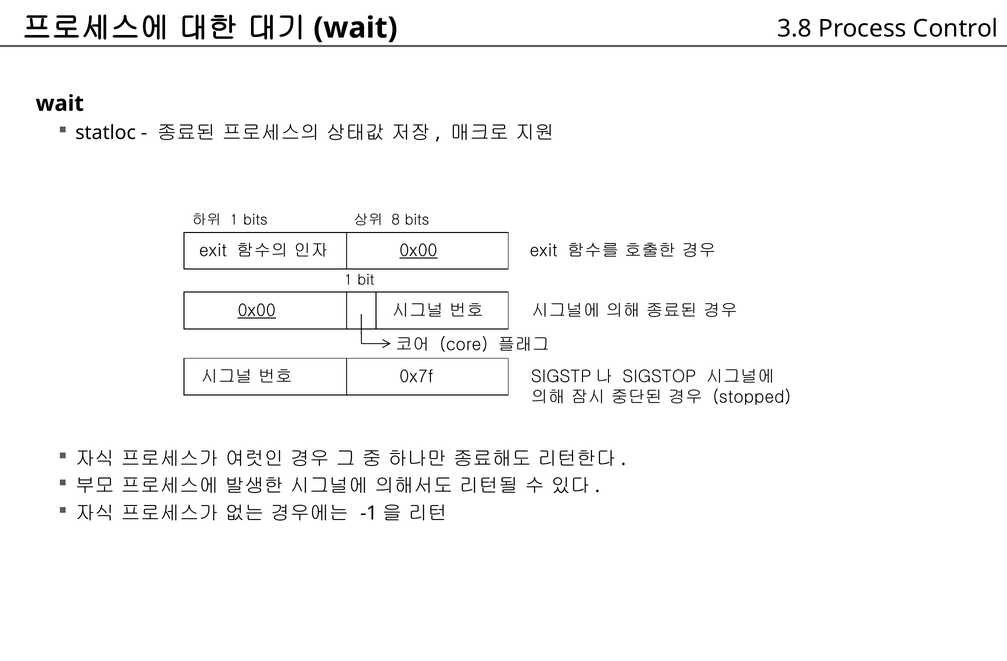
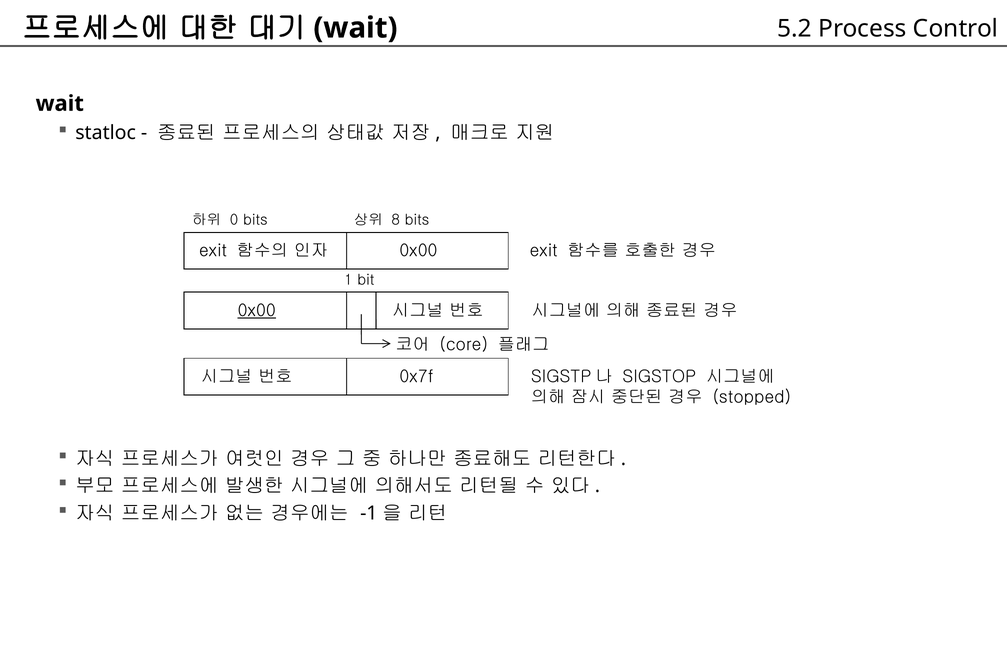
3.8: 3.8 -> 5.2
1 at (234, 220): 1 -> 0
0x00 at (418, 251) underline: present -> none
